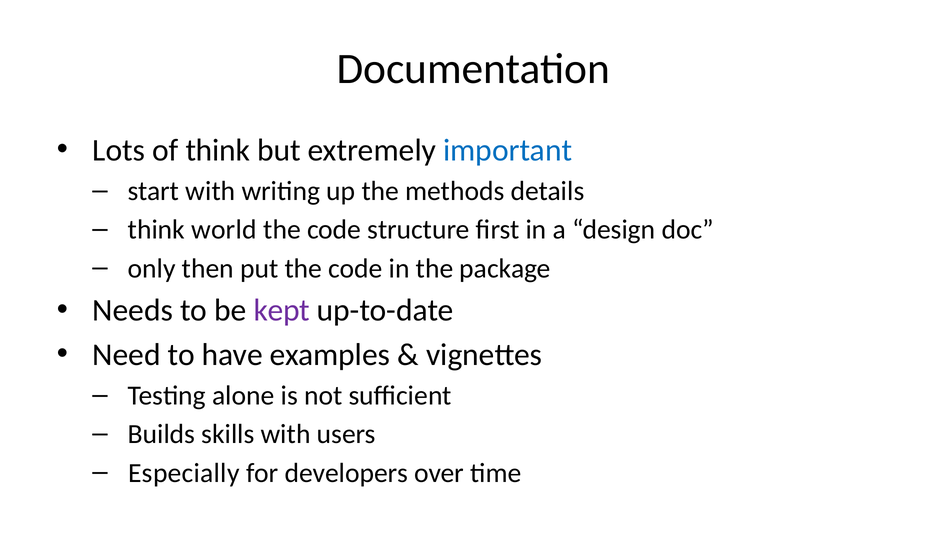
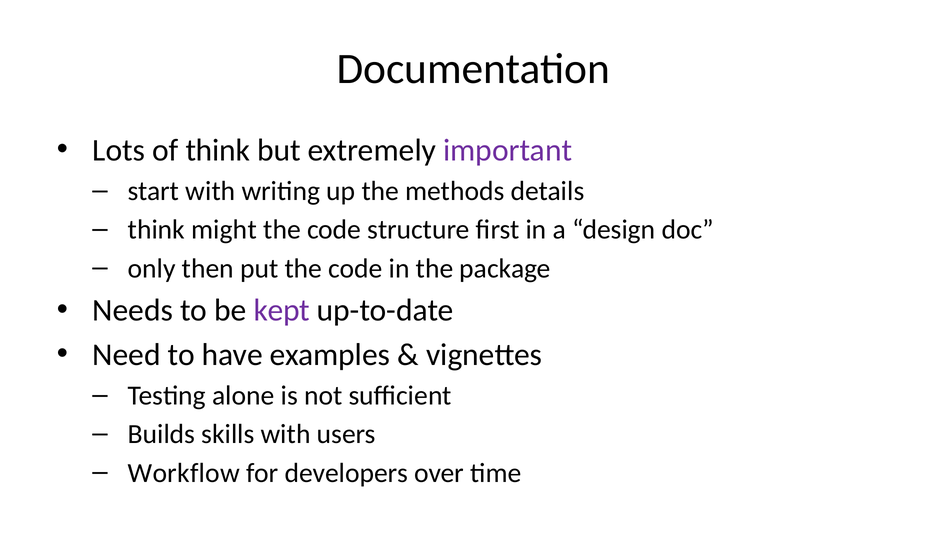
important colour: blue -> purple
world: world -> might
Especially: Especially -> Workflow
